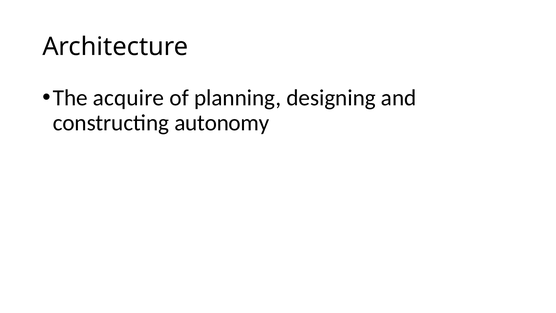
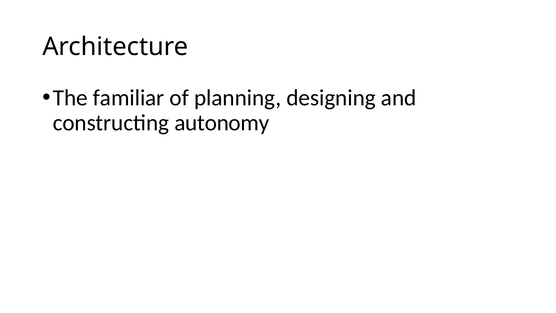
acquire: acquire -> familiar
